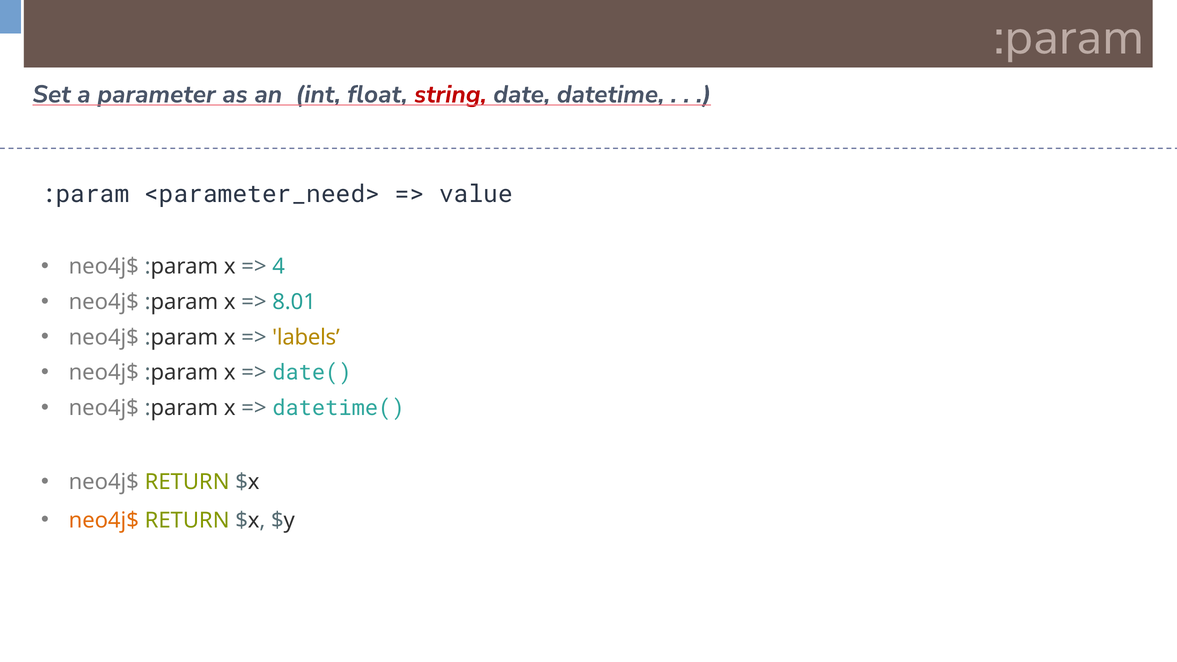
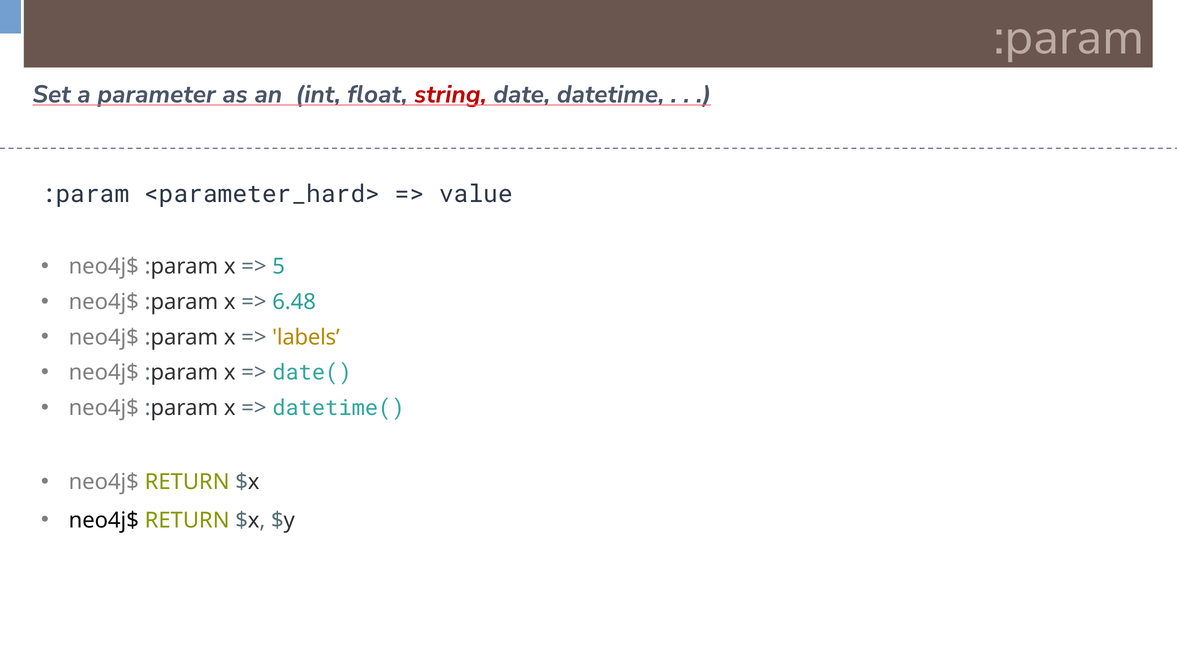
<parameter_need>: <parameter_need> -> <parameter_hard>
4: 4 -> 5
8.01: 8.01 -> 6.48
neo4j$ at (104, 520) colour: orange -> black
